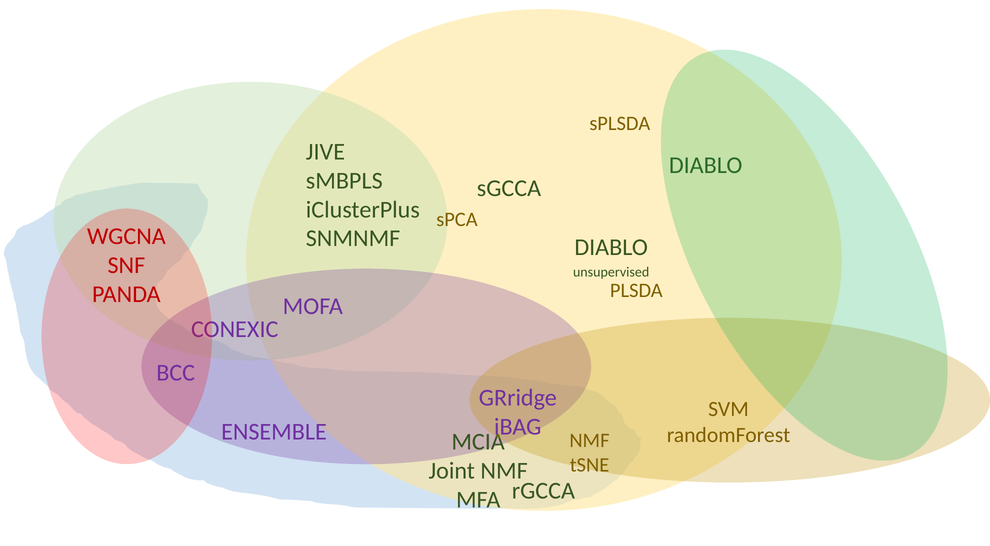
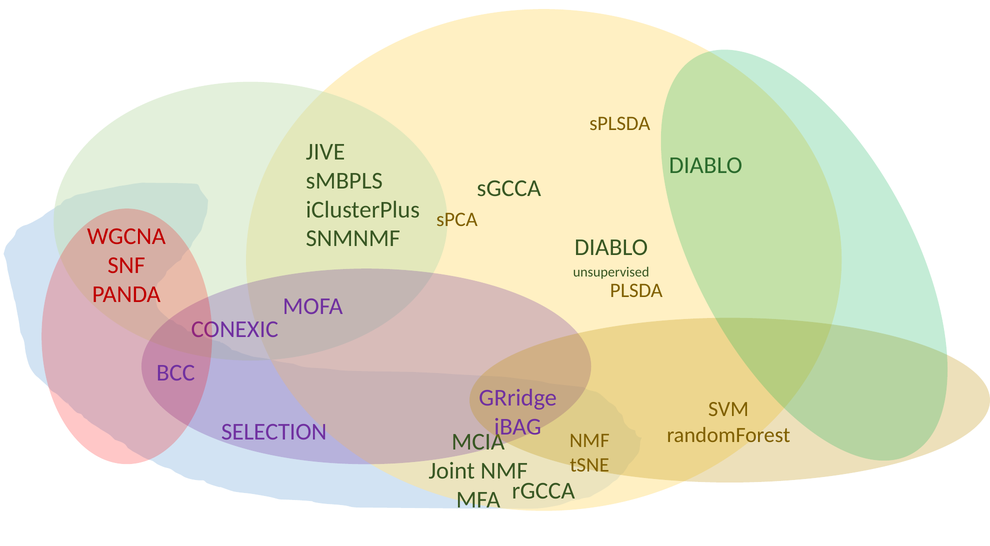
ENSEMBLE: ENSEMBLE -> SELECTION
